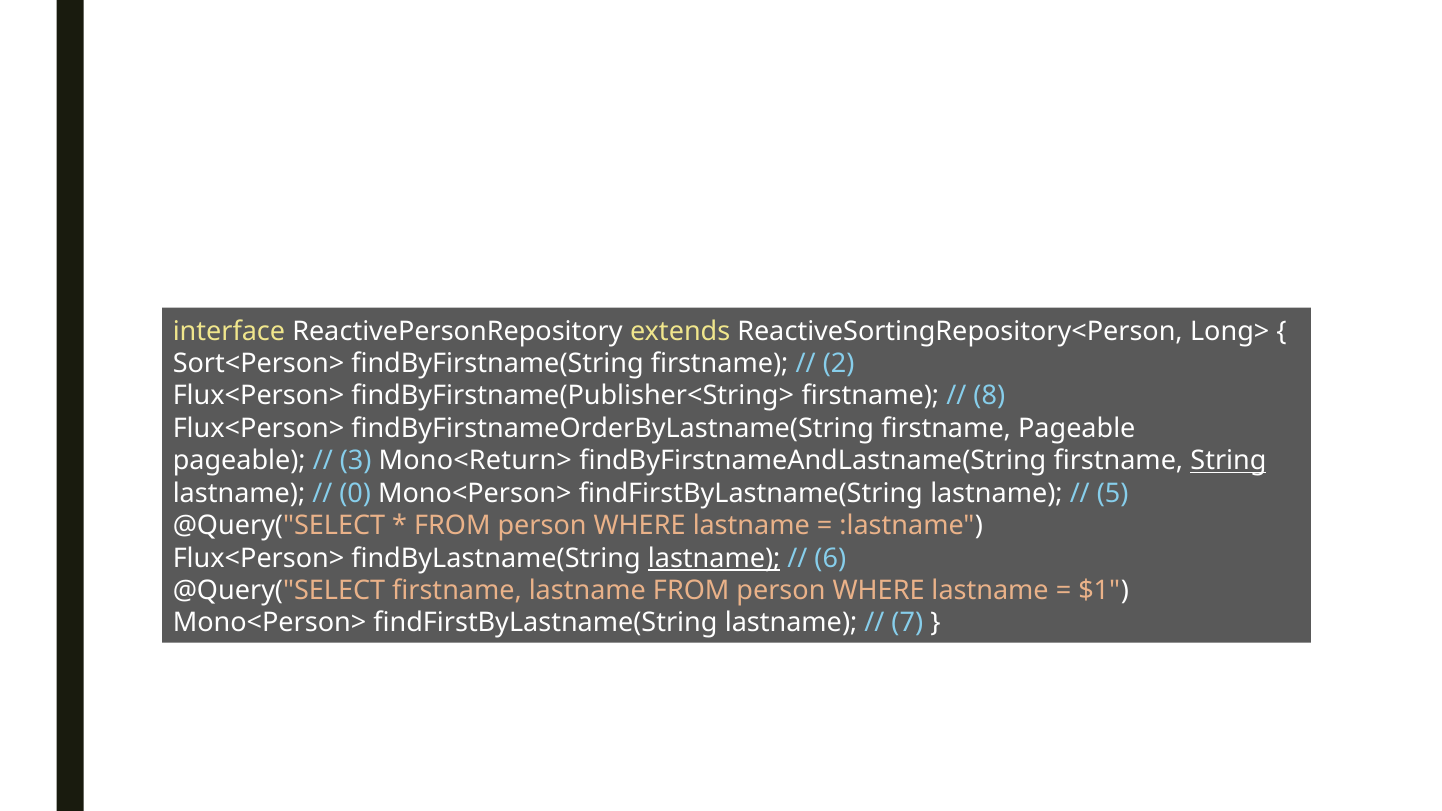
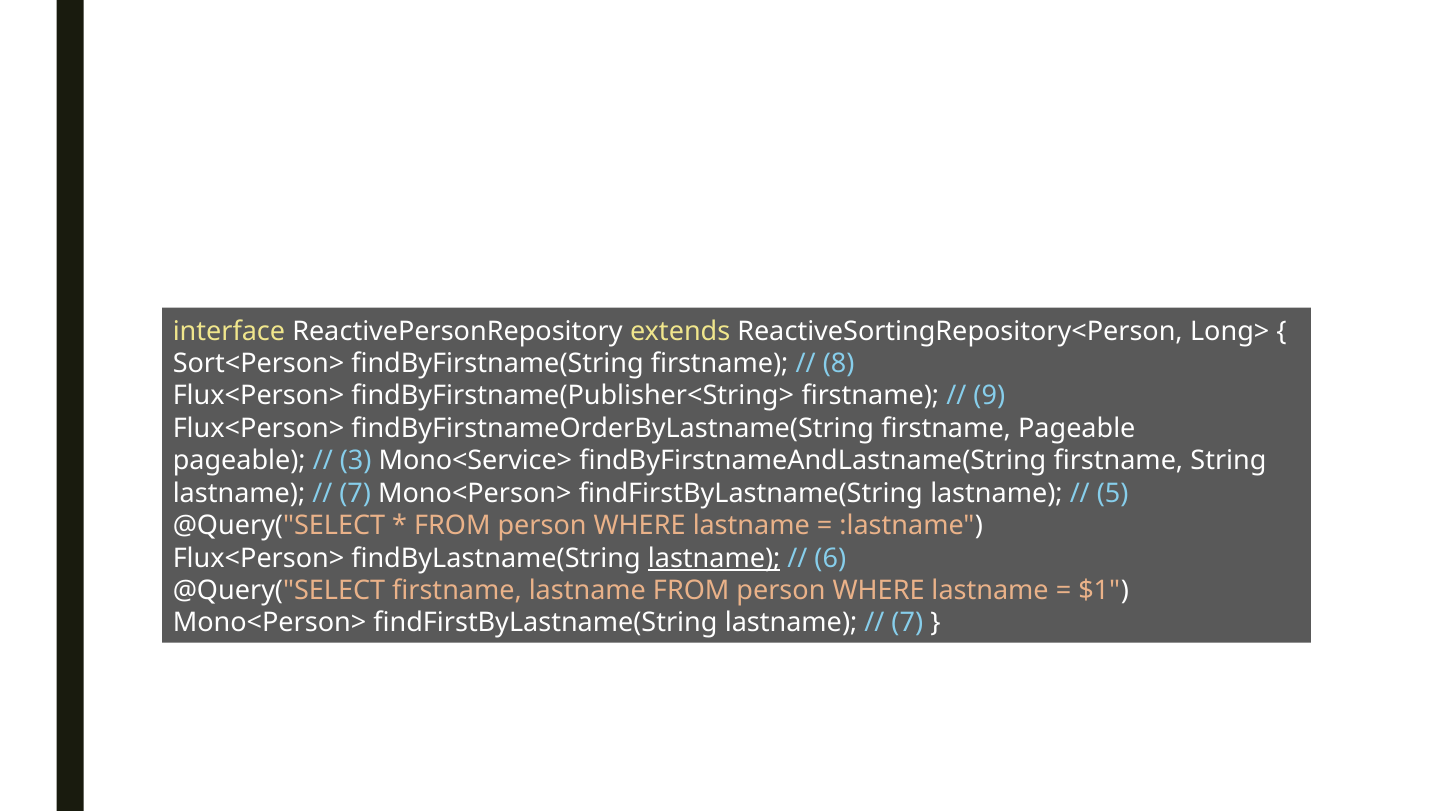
2: 2 -> 8
8: 8 -> 9
Mono<Return>: Mono<Return> -> Mono<Service>
String underline: present -> none
0 at (355, 493): 0 -> 7
